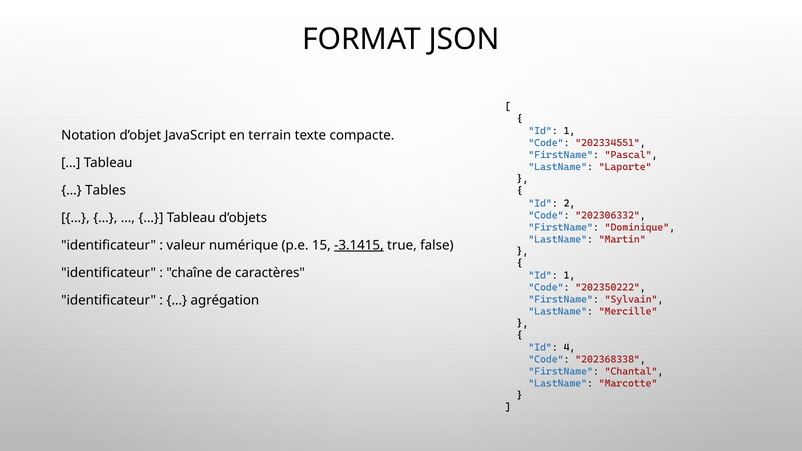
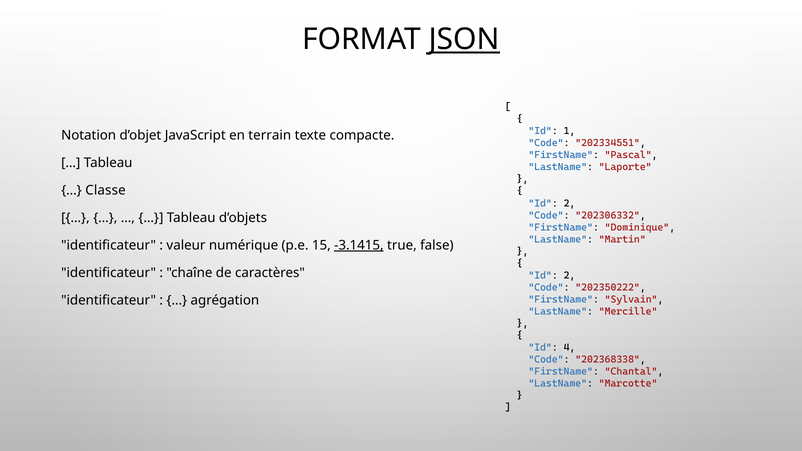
JSON underline: none -> present
Tables: Tables -> Classe
1 at (569, 275): 1 -> 2
